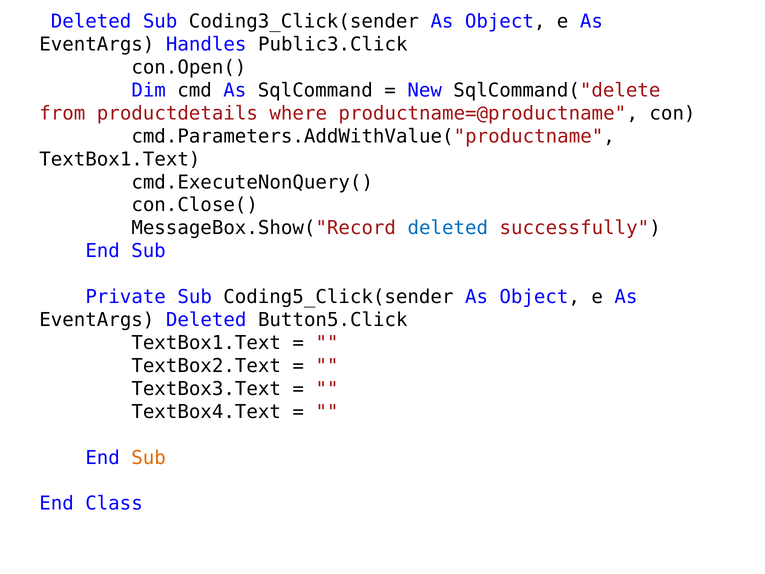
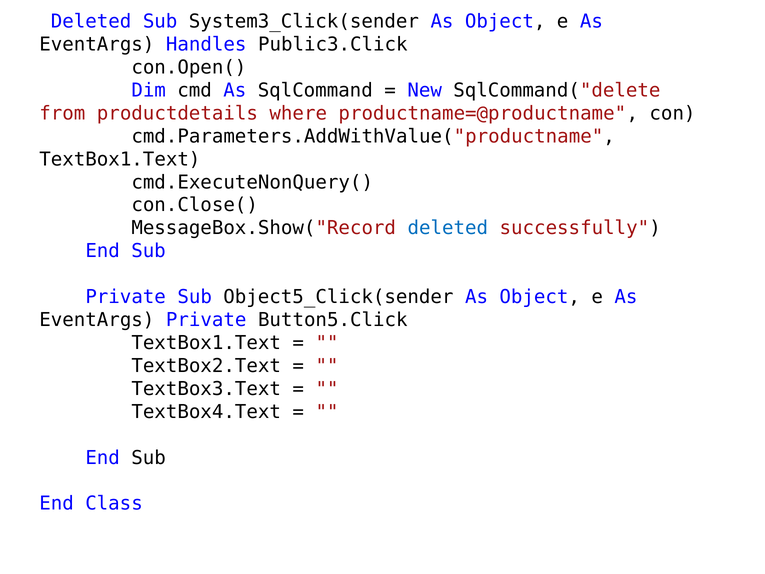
Coding3_Click(sender: Coding3_Click(sender -> System3_Click(sender
Coding5_Click(sender: Coding5_Click(sender -> Object5_Click(sender
EventArgs Deleted: Deleted -> Private
Sub at (149, 458) colour: orange -> black
